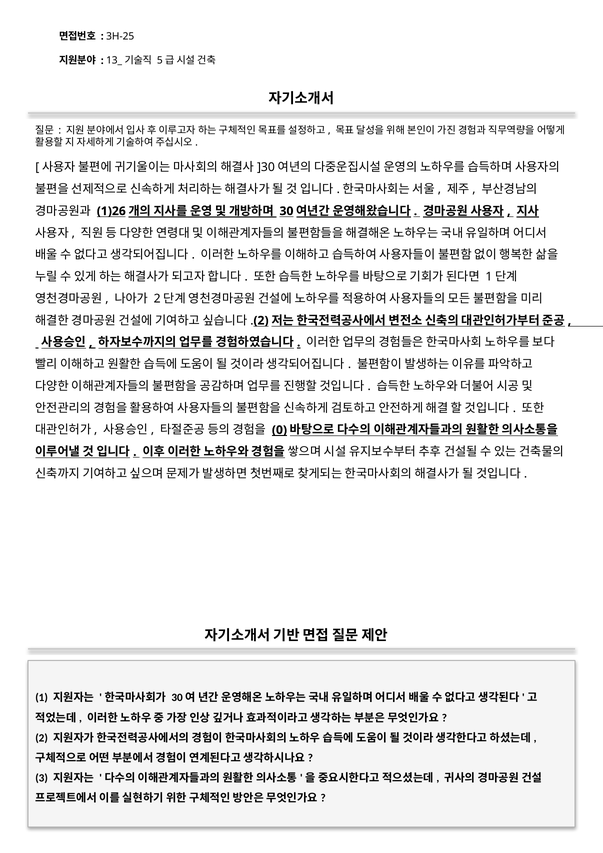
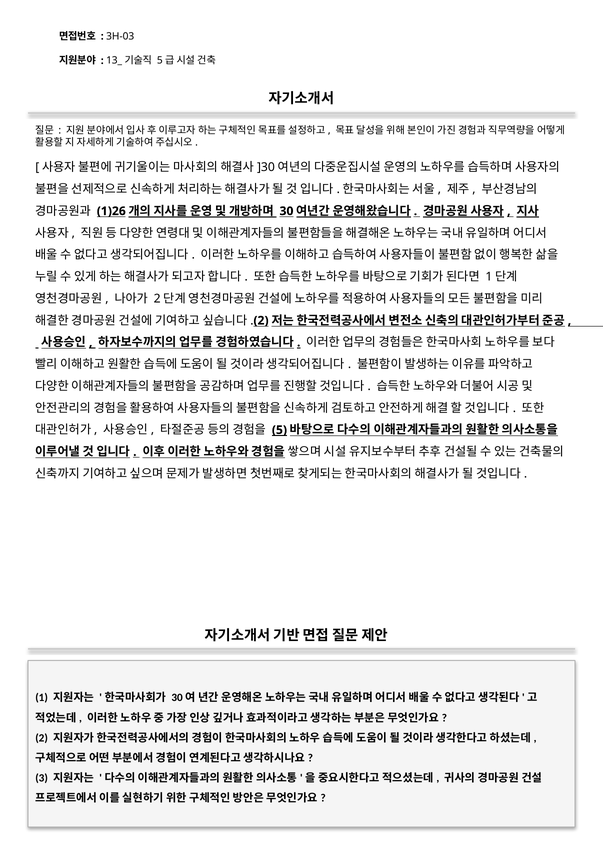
3H-25: 3H-25 -> 3H-03
0: 0 -> 5
